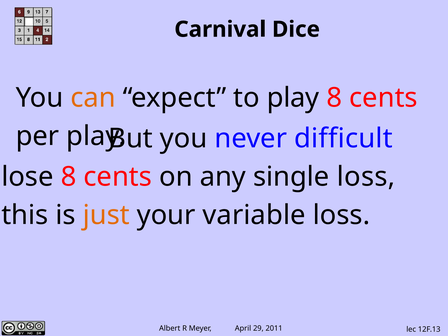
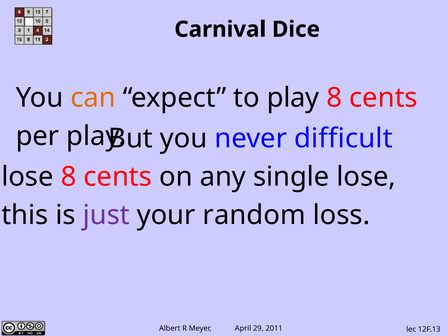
single loss: loss -> lose
just colour: orange -> purple
variable: variable -> random
